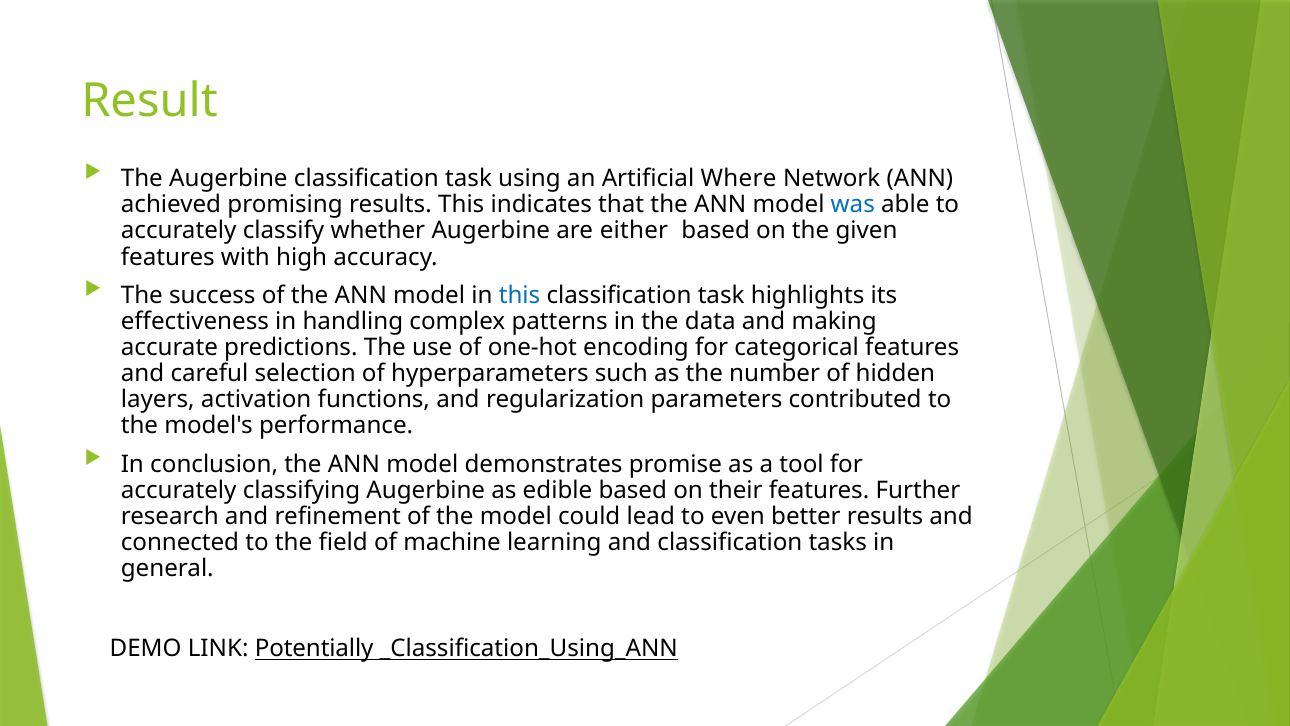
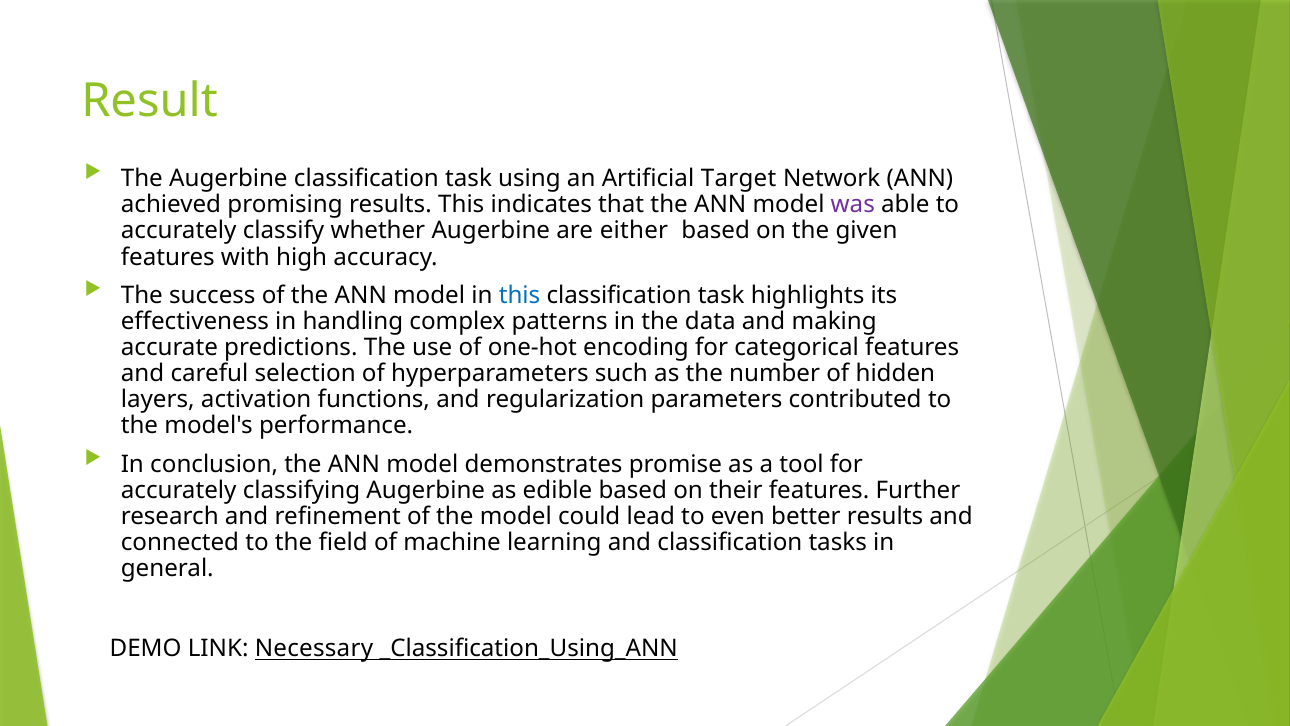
Where: Where -> Target
was colour: blue -> purple
Potentially: Potentially -> Necessary
